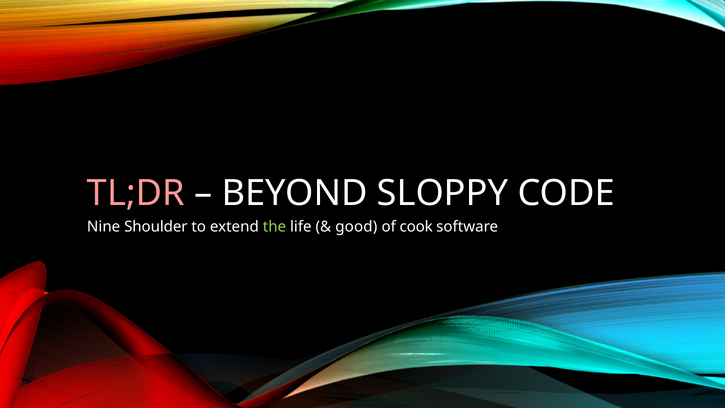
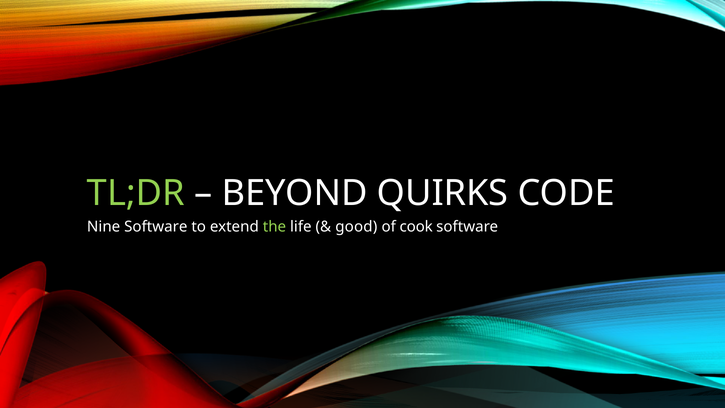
TL;DR colour: pink -> light green
SLOPPY: SLOPPY -> QUIRKS
Nine Shoulder: Shoulder -> Software
